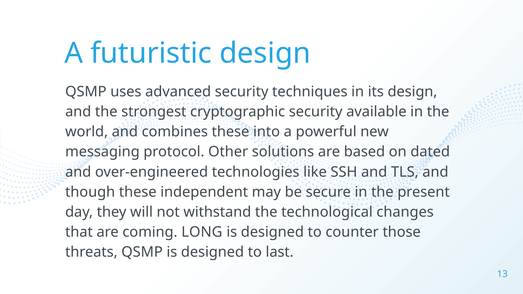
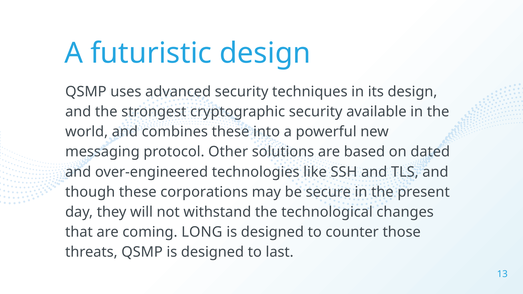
independent: independent -> corporations
